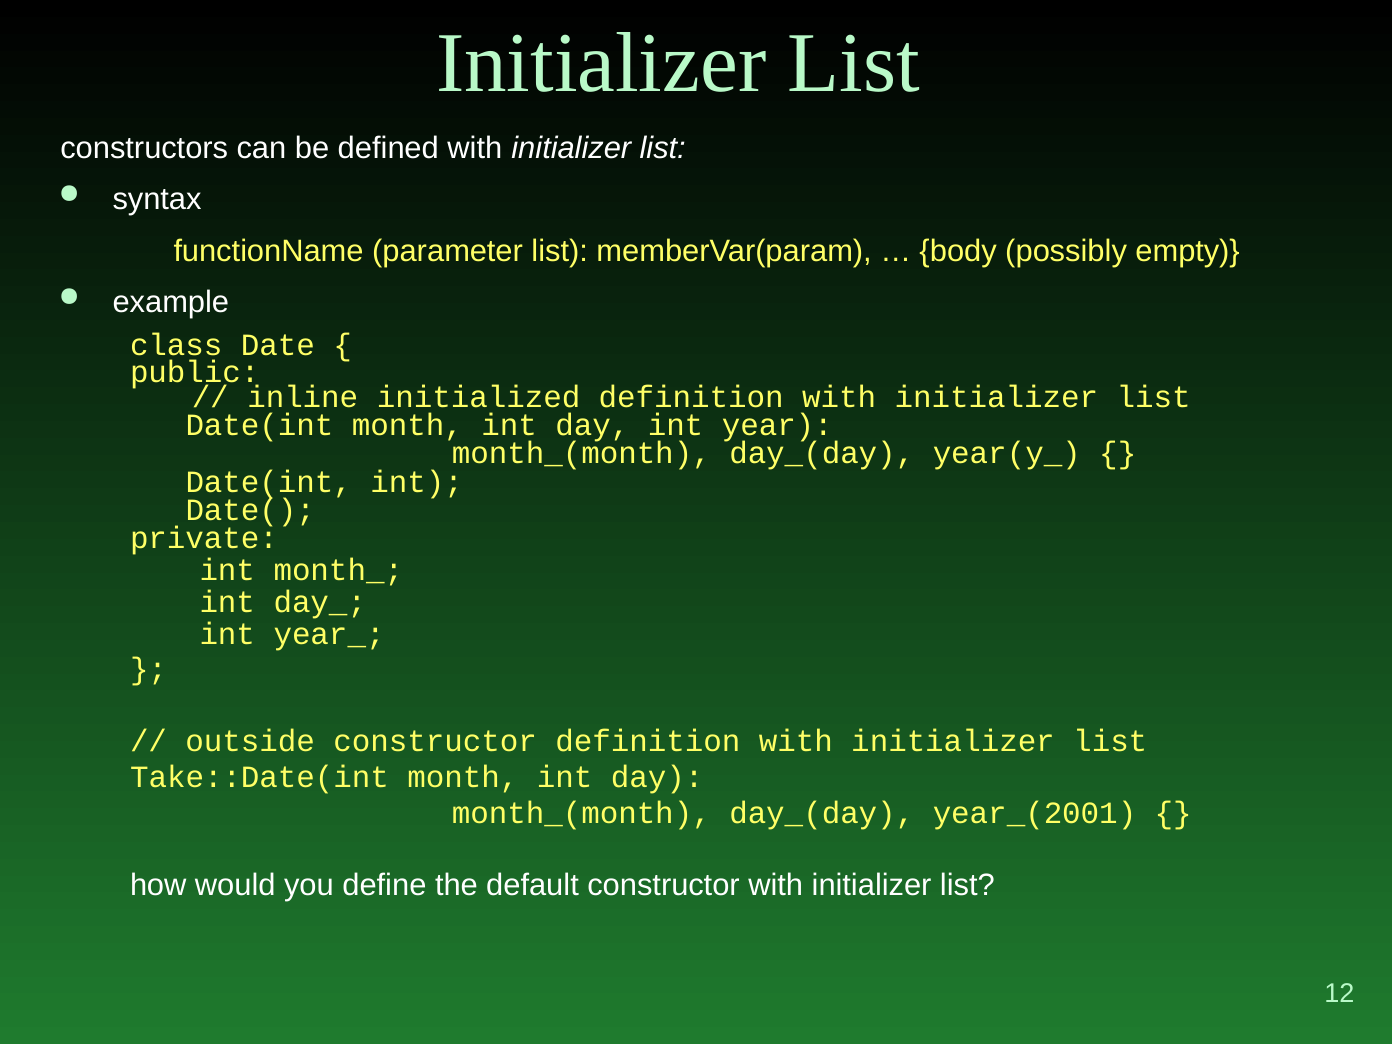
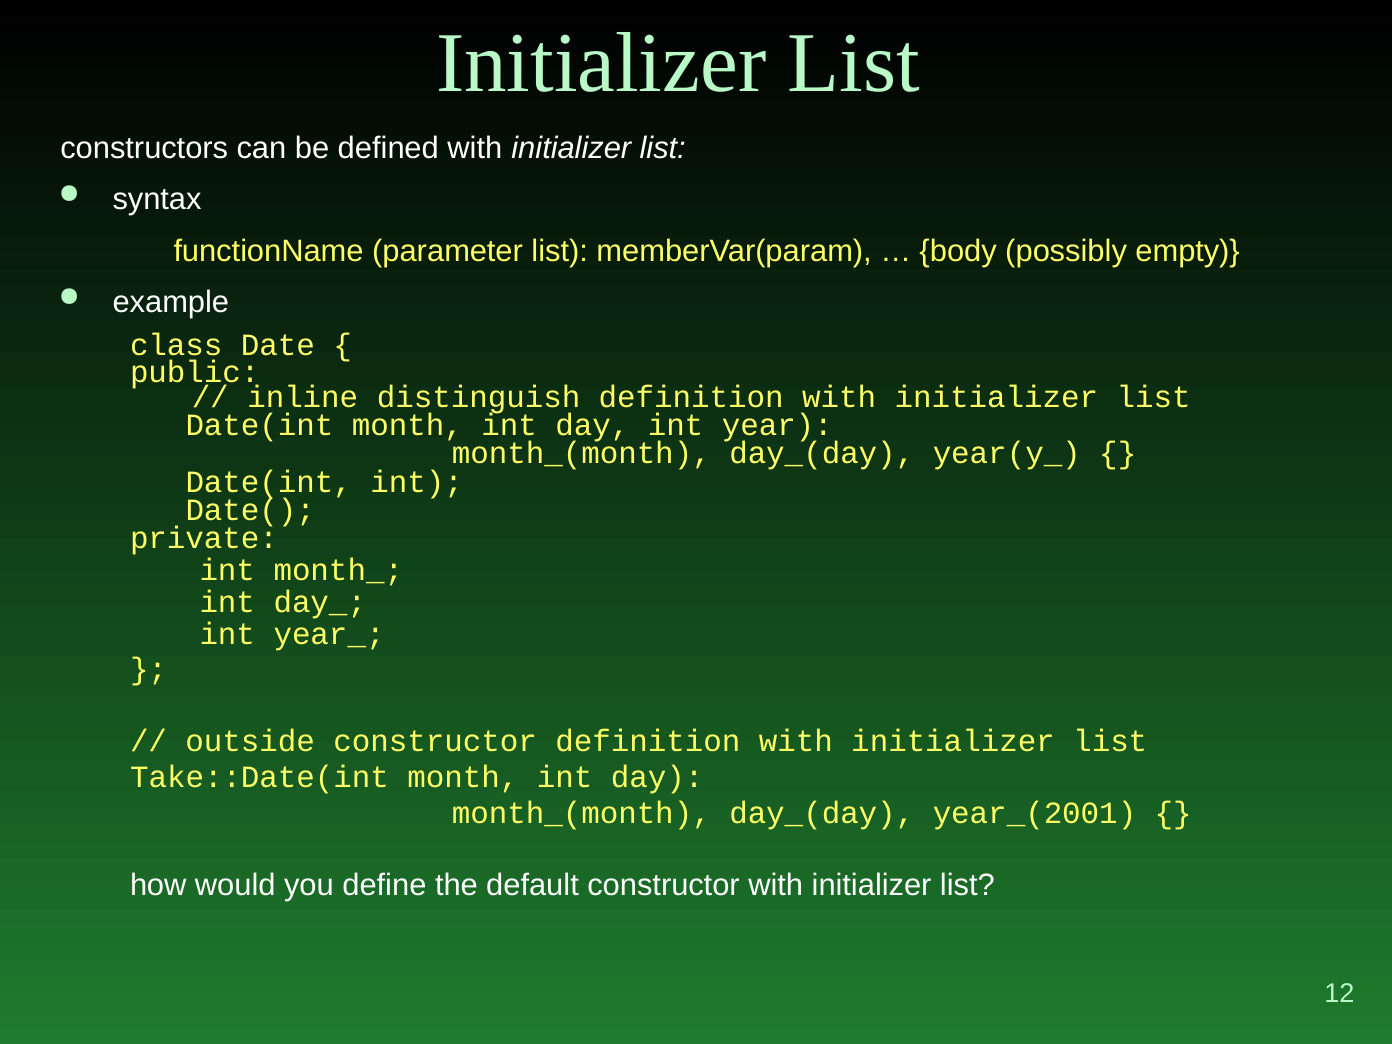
initialized: initialized -> distinguish
